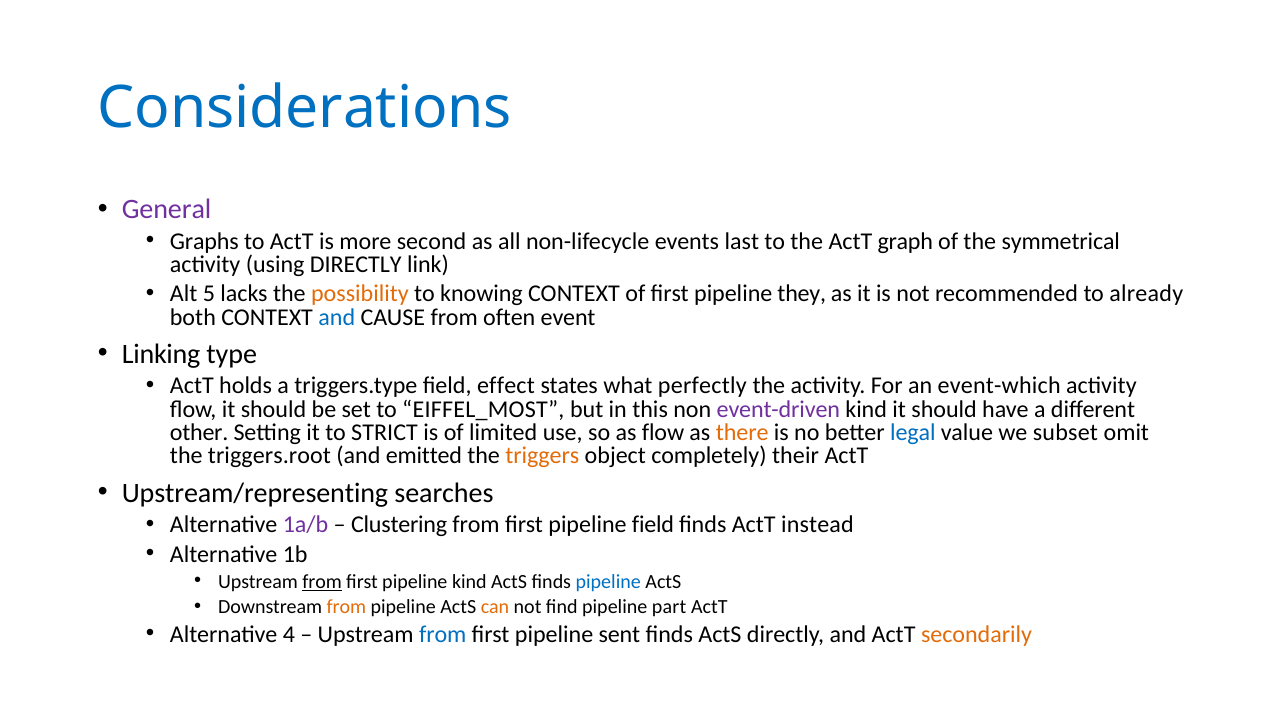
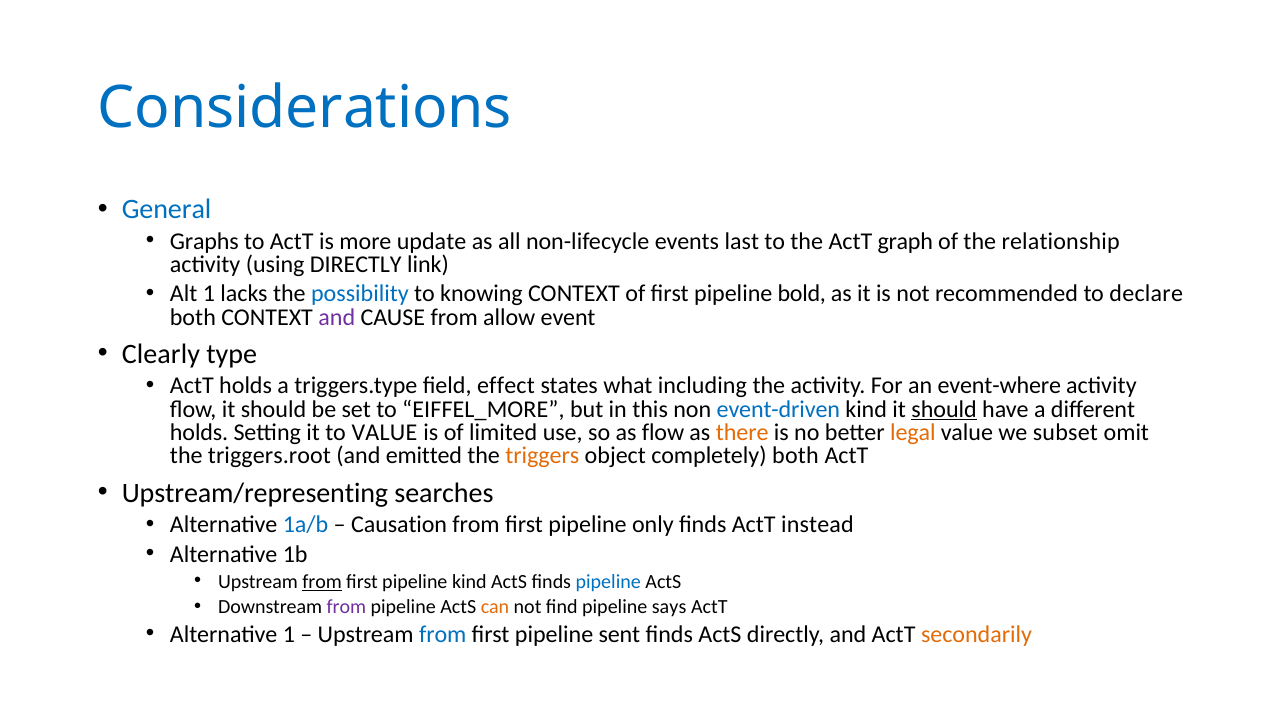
General colour: purple -> blue
second: second -> update
symmetrical: symmetrical -> relationship
Alt 5: 5 -> 1
possibility colour: orange -> blue
they: they -> bold
already: already -> declare
and at (337, 317) colour: blue -> purple
often: often -> allow
Linking: Linking -> Clearly
perfectly: perfectly -> including
event-which: event-which -> event-where
EIFFEL_MOST: EIFFEL_MOST -> EIFFEL_MORE
event-driven colour: purple -> blue
should at (944, 409) underline: none -> present
other at (199, 432): other -> holds
to STRICT: STRICT -> VALUE
legal colour: blue -> orange
completely their: their -> both
1a/b colour: purple -> blue
Clustering: Clustering -> Causation
pipeline field: field -> only
from at (346, 607) colour: orange -> purple
part: part -> says
Alternative 4: 4 -> 1
